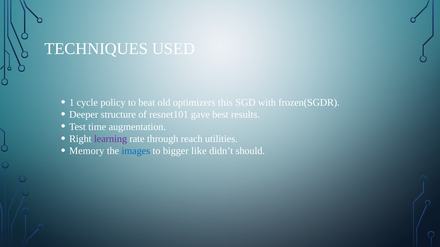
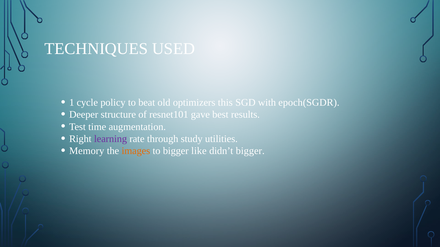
frozen(SGDR: frozen(SGDR -> epoch(SGDR
reach: reach -> study
images colour: blue -> orange
didn’t should: should -> bigger
